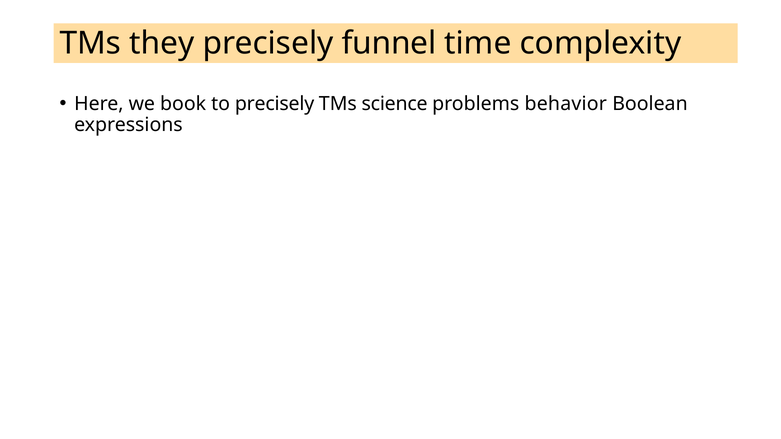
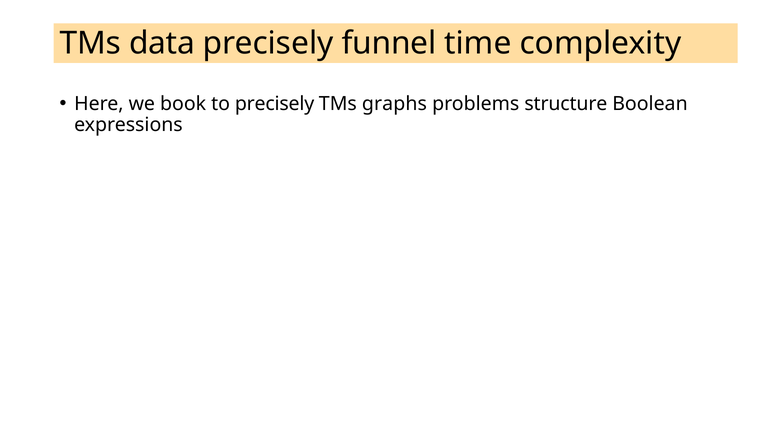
they: they -> data
science: science -> graphs
behavior: behavior -> structure
